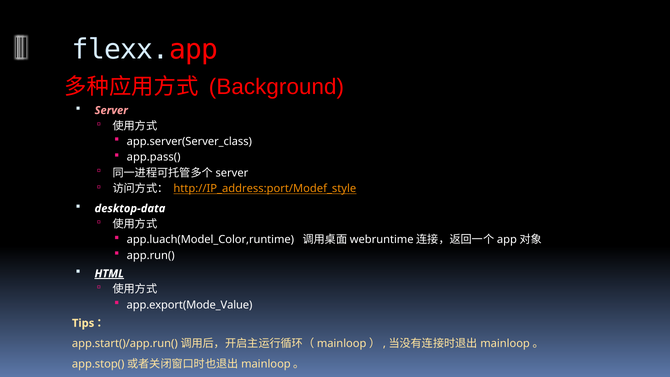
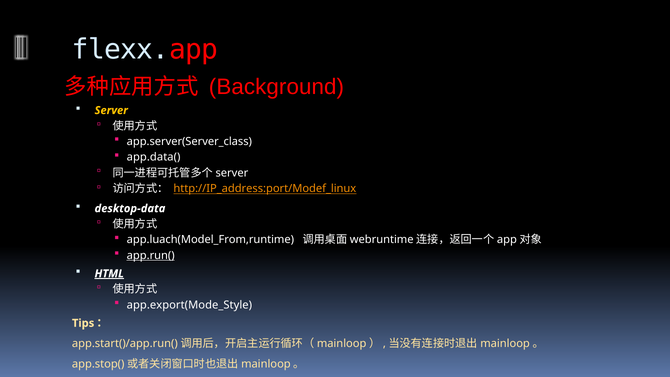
Server colour: pink -> yellow
app.pass(: app.pass( -> app.data(
http://IP_address:port/Modef_style: http://IP_address:port/Modef_style -> http://IP_address:port/Modef_linux
app.luach(Model_Color,runtime: app.luach(Model_Color,runtime -> app.luach(Model_From,runtime
app.run( underline: none -> present
app.export(Mode_Value: app.export(Mode_Value -> app.export(Mode_Style
